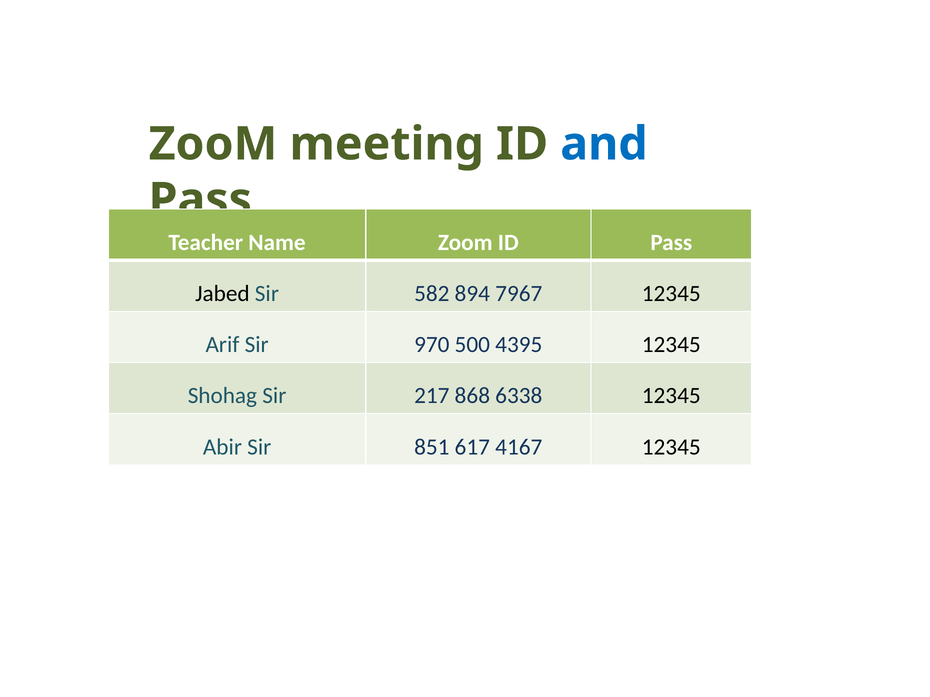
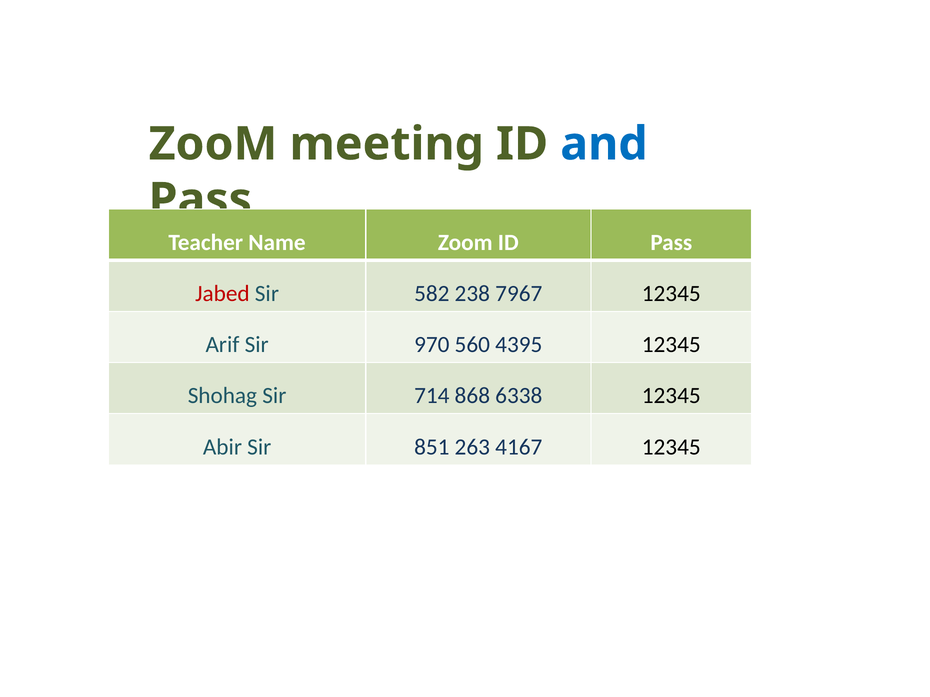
Jabed colour: black -> red
894: 894 -> 238
500: 500 -> 560
217: 217 -> 714
617: 617 -> 263
